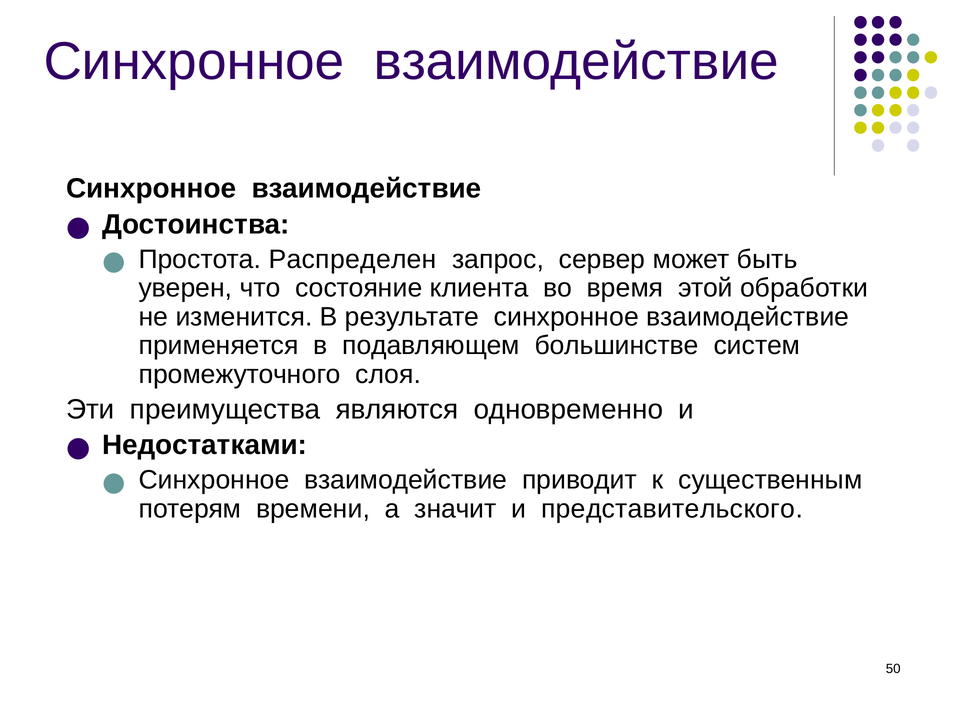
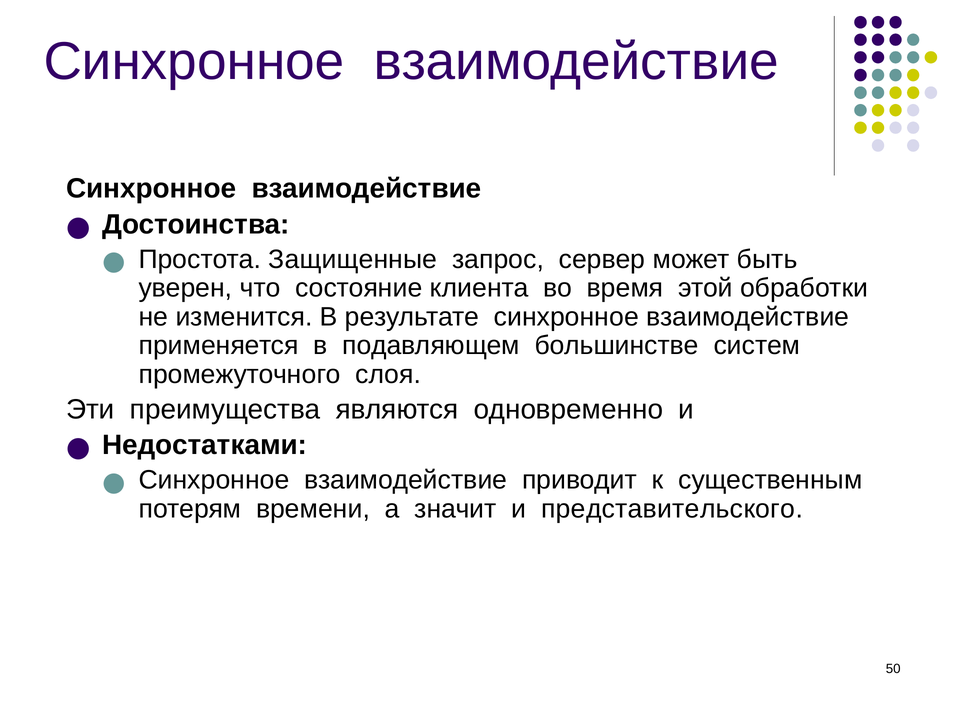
Распределен: Распределен -> Защищенные
